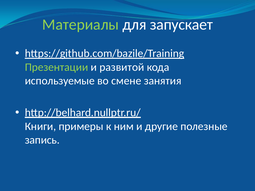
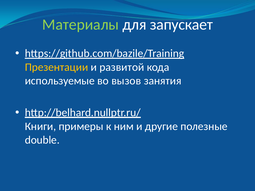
Презентации colour: light green -> yellow
смене: смене -> вызов
запись: запись -> double
